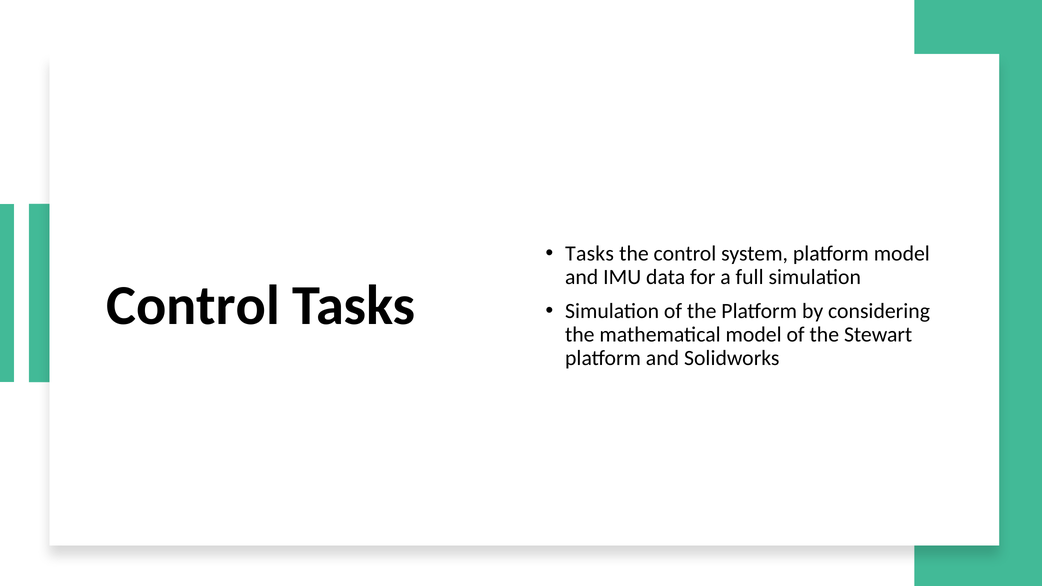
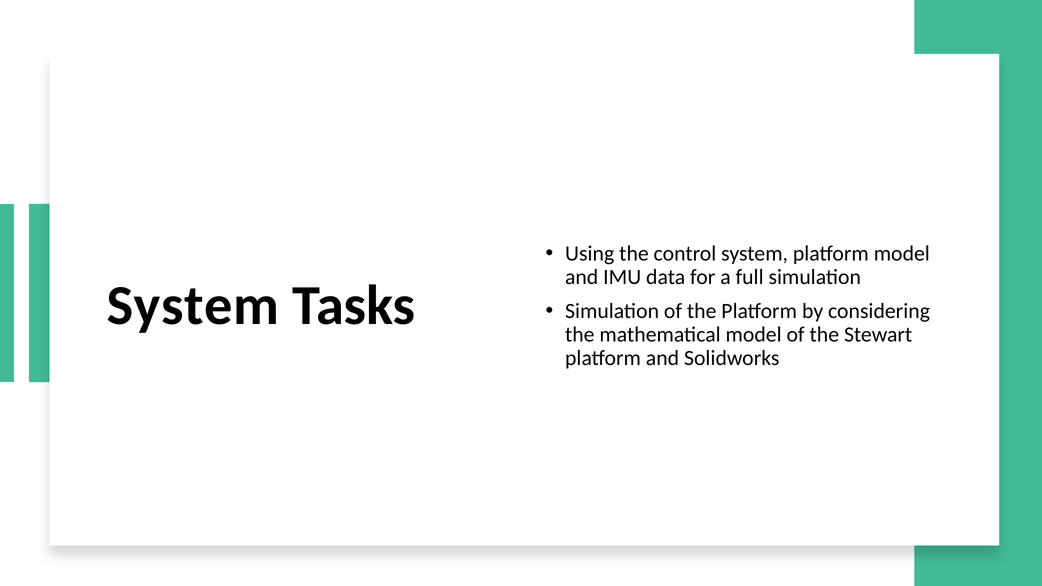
Tasks at (590, 253): Tasks -> Using
Control at (193, 306): Control -> System
